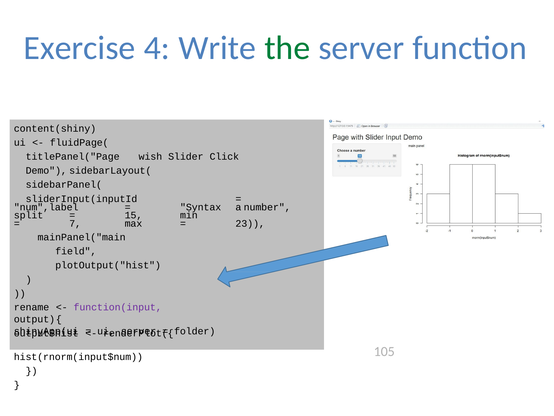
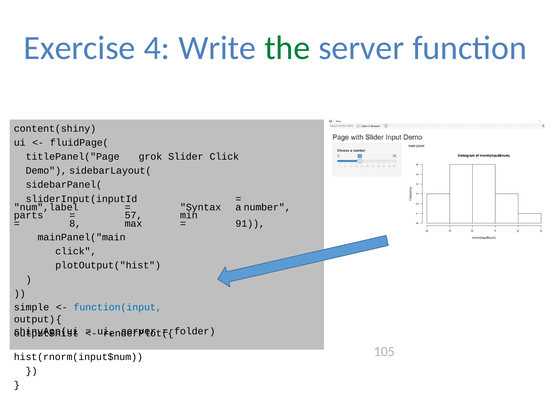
wish: wish -> grok
split: split -> parts
15: 15 -> 57
7: 7 -> 8
23: 23 -> 91
field at (76, 251): field -> click
rename: rename -> simple
function(input colour: purple -> blue
